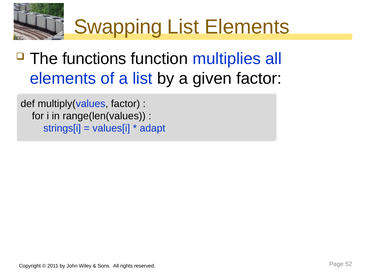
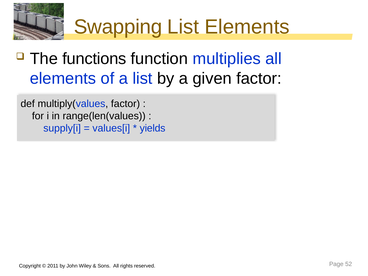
strings[i: strings[i -> supply[i
adapt: adapt -> yields
